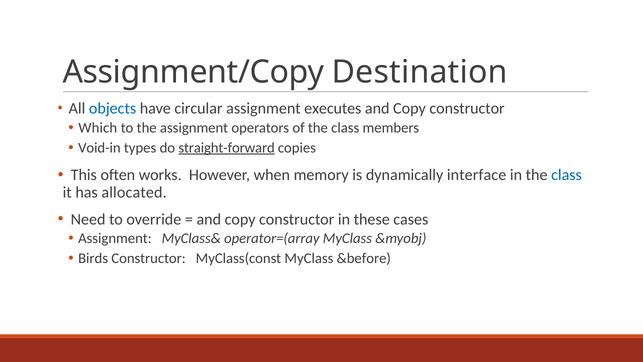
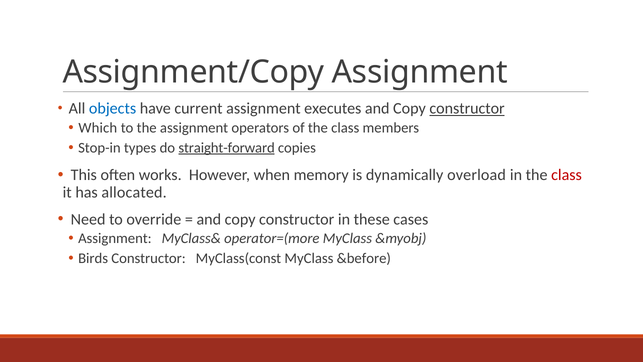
Assignment/Copy Destination: Destination -> Assignment
circular: circular -> current
constructor at (467, 108) underline: none -> present
Void-in: Void-in -> Stop-in
interface: interface -> overload
class at (567, 175) colour: blue -> red
operator=(array: operator=(array -> operator=(more
